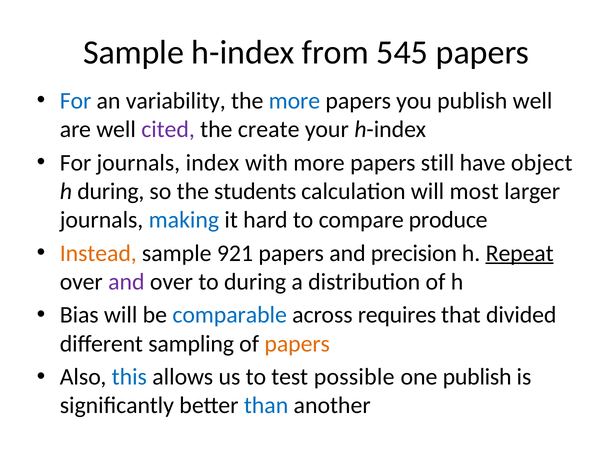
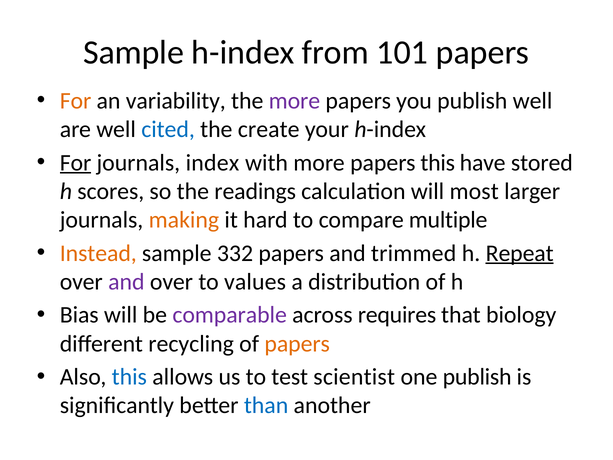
545: 545 -> 101
For at (76, 101) colour: blue -> orange
more at (294, 101) colour: blue -> purple
cited colour: purple -> blue
For at (76, 163) underline: none -> present
papers still: still -> this
object: object -> stored
h during: during -> scores
students: students -> readings
making colour: blue -> orange
produce: produce -> multiple
921: 921 -> 332
precision: precision -> trimmed
to during: during -> values
comparable colour: blue -> purple
divided: divided -> biology
sampling: sampling -> recycling
possible: possible -> scientist
